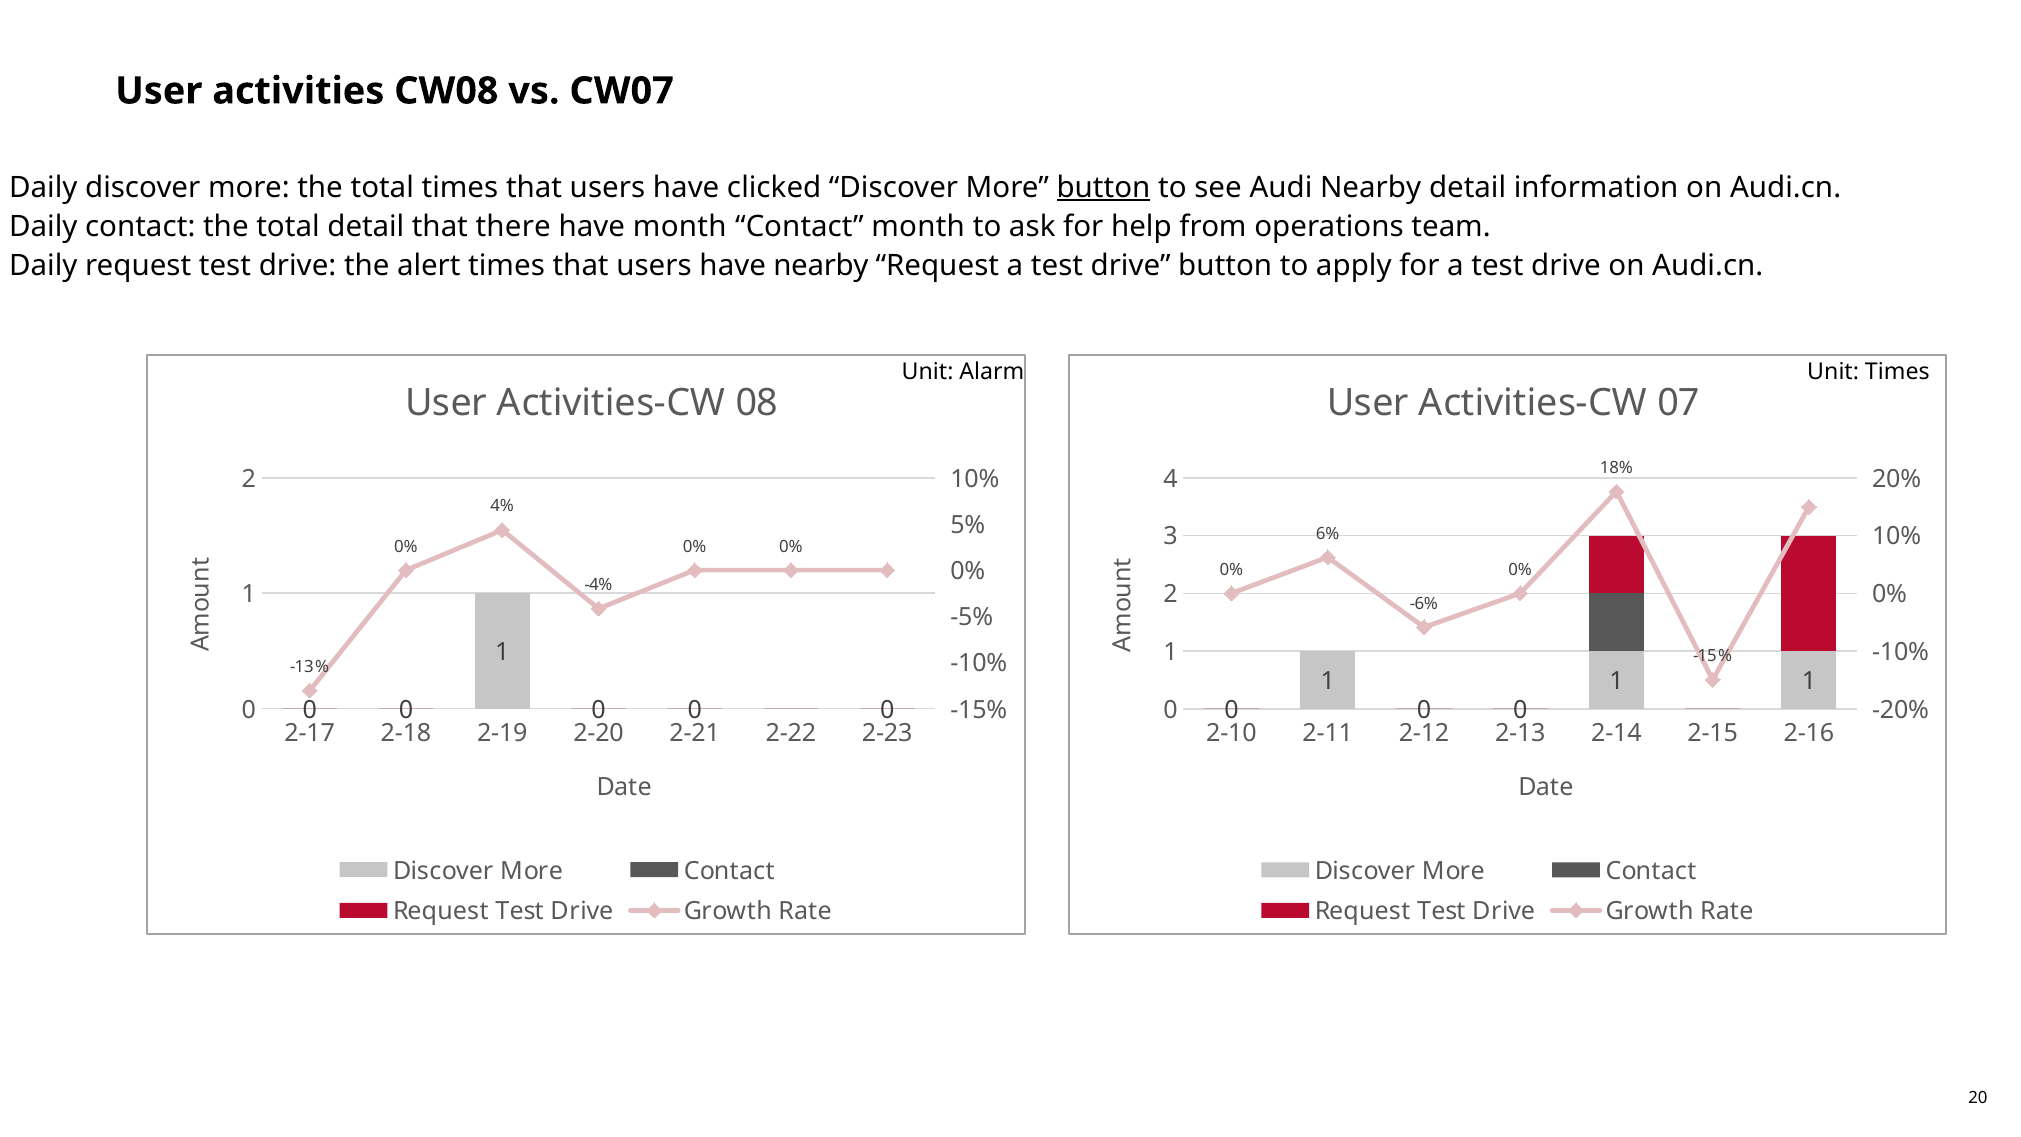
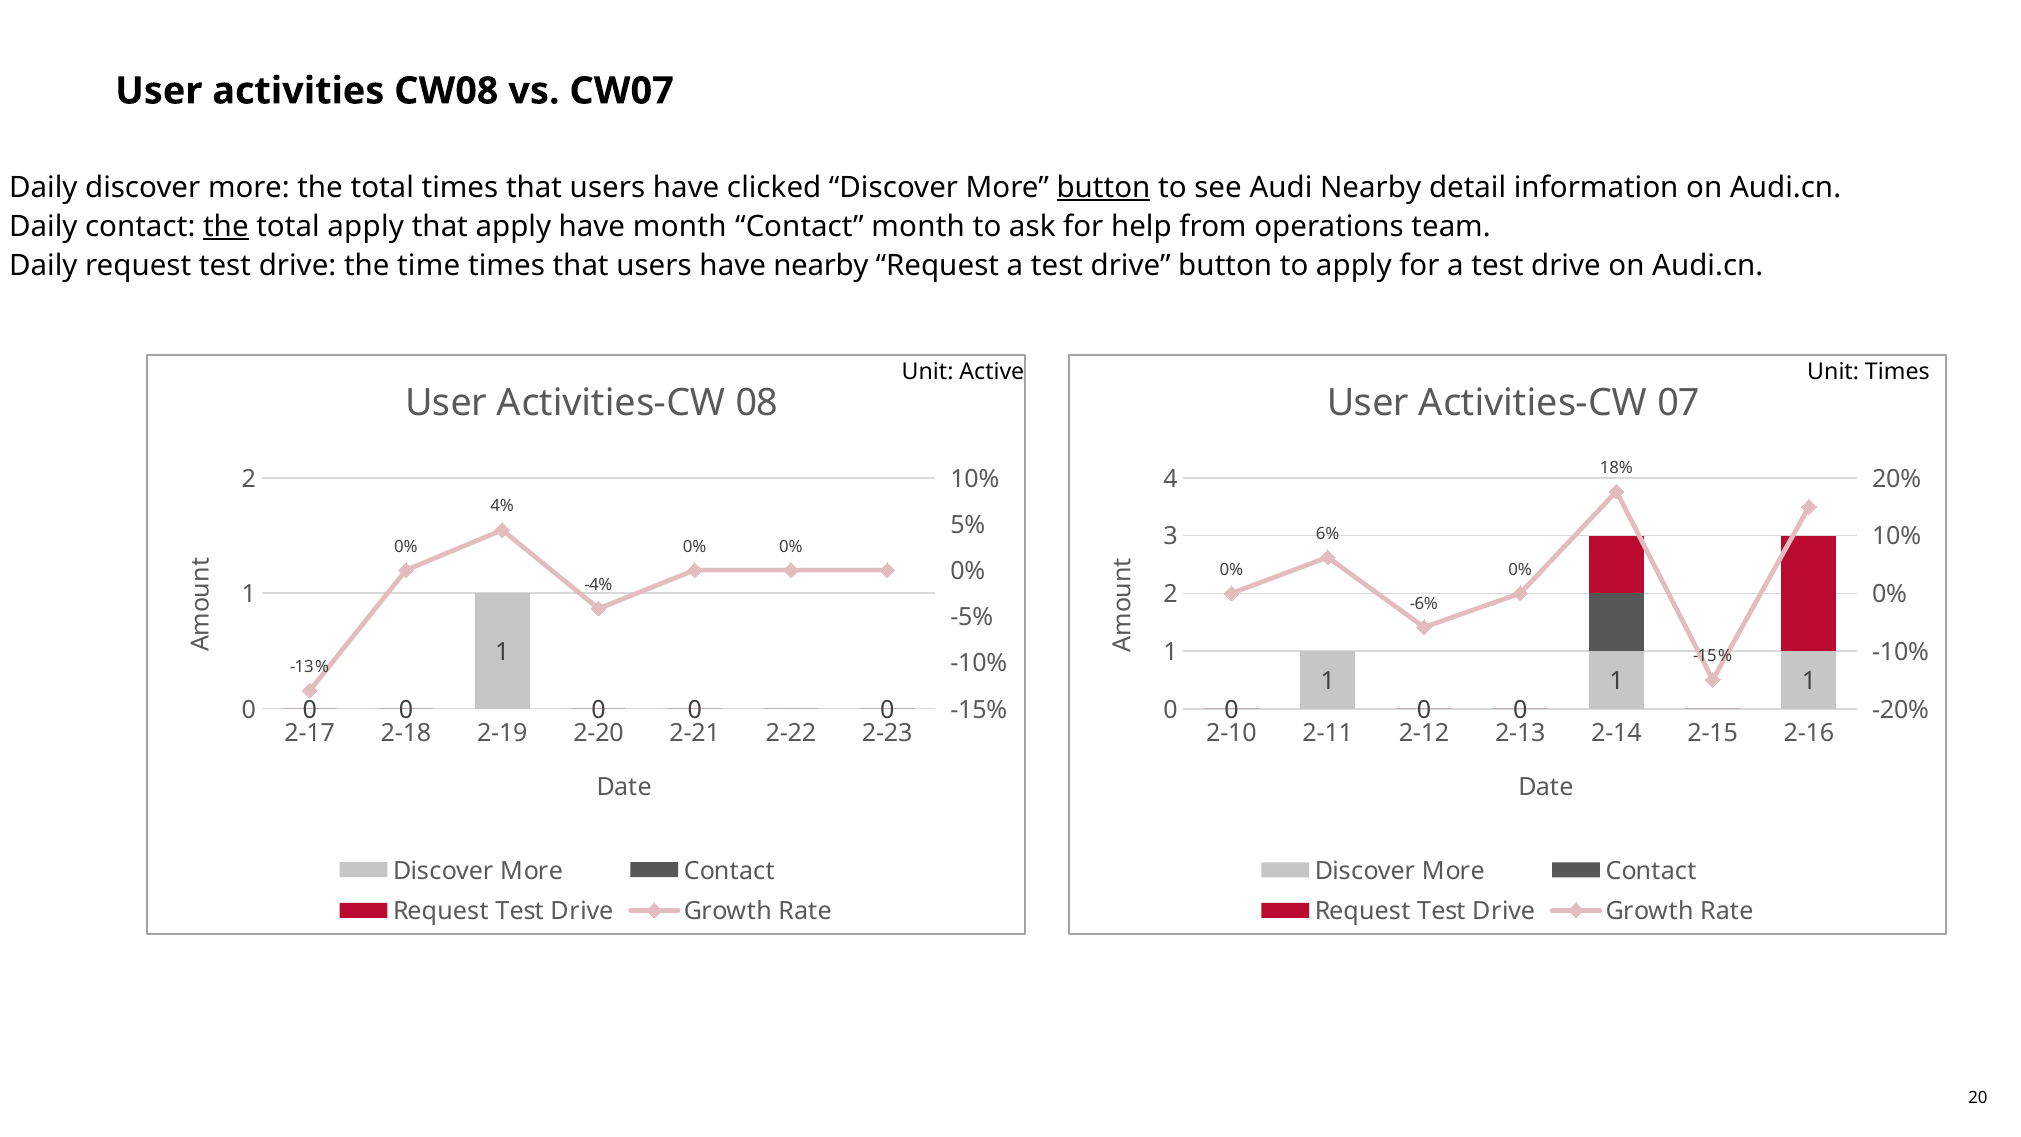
the at (226, 226) underline: none -> present
total detail: detail -> apply
that there: there -> apply
alert: alert -> time
Alarm: Alarm -> Active
